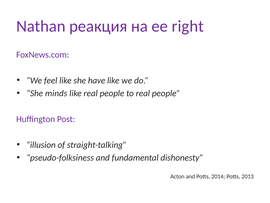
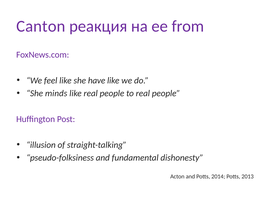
Nathan: Nathan -> Canton
right: right -> from
